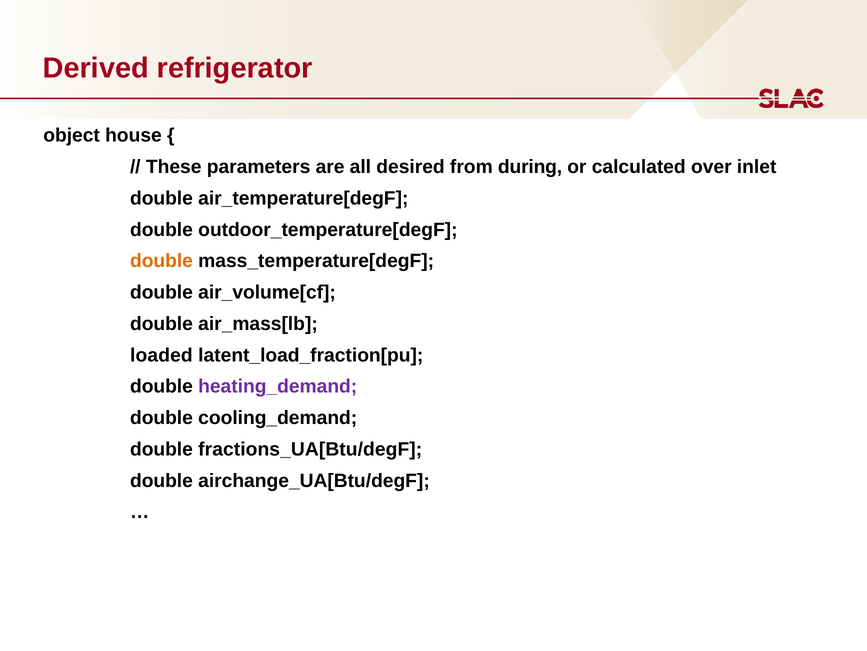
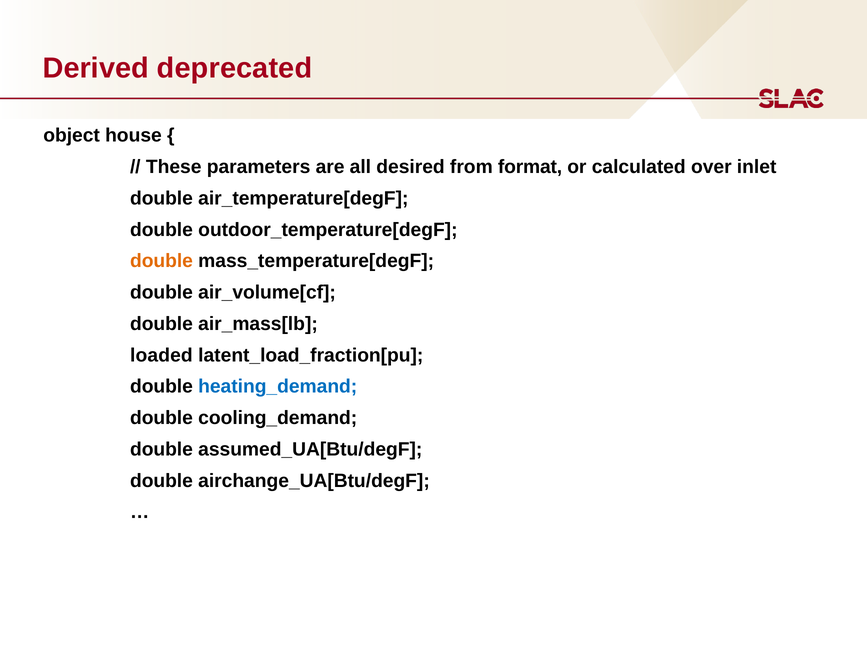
refrigerator: refrigerator -> deprecated
during: during -> format
heating_demand colour: purple -> blue
fractions_UA[Btu/degF: fractions_UA[Btu/degF -> assumed_UA[Btu/degF
